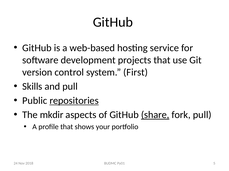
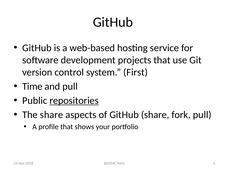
Skills: Skills -> Time
The mkdir: mkdir -> share
share at (155, 115) underline: present -> none
